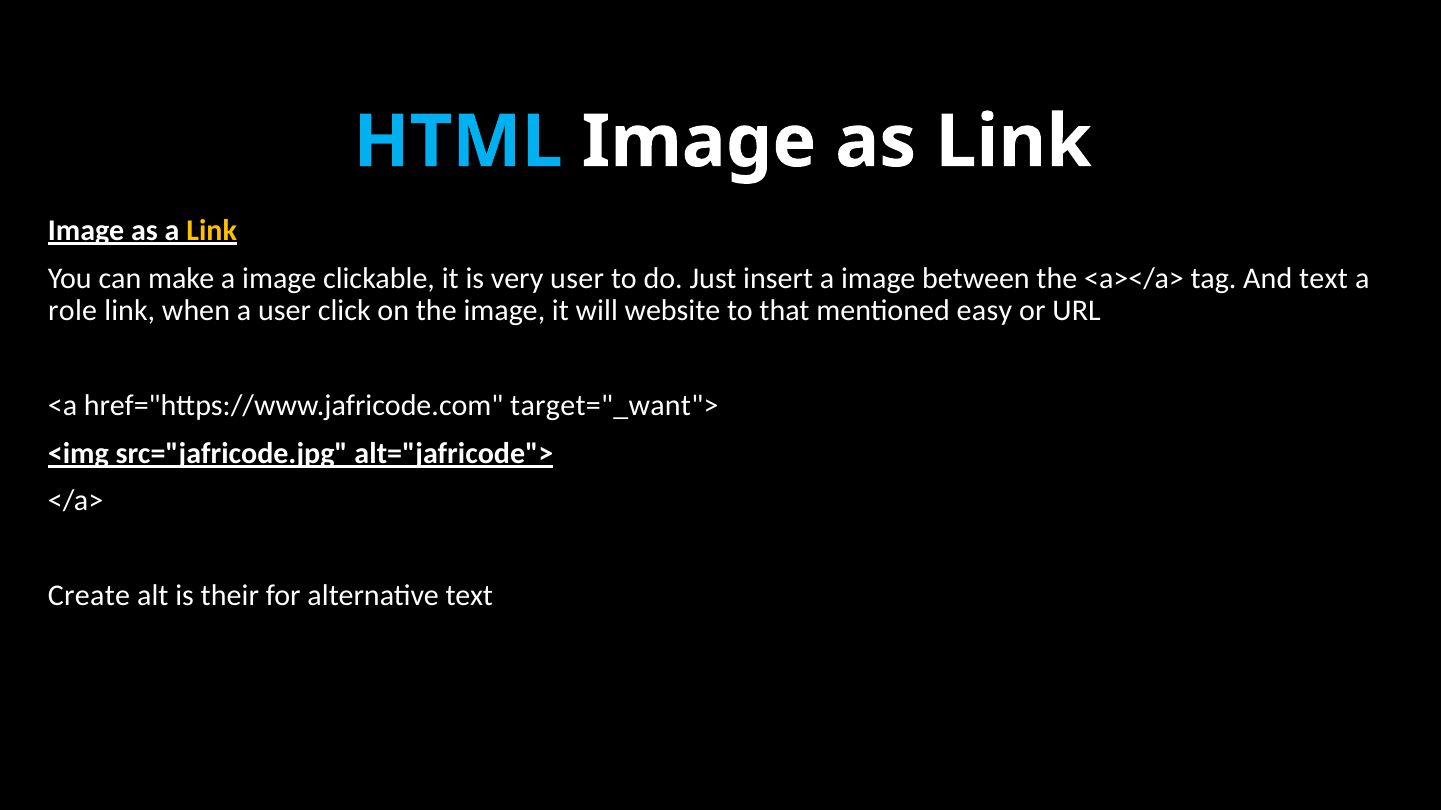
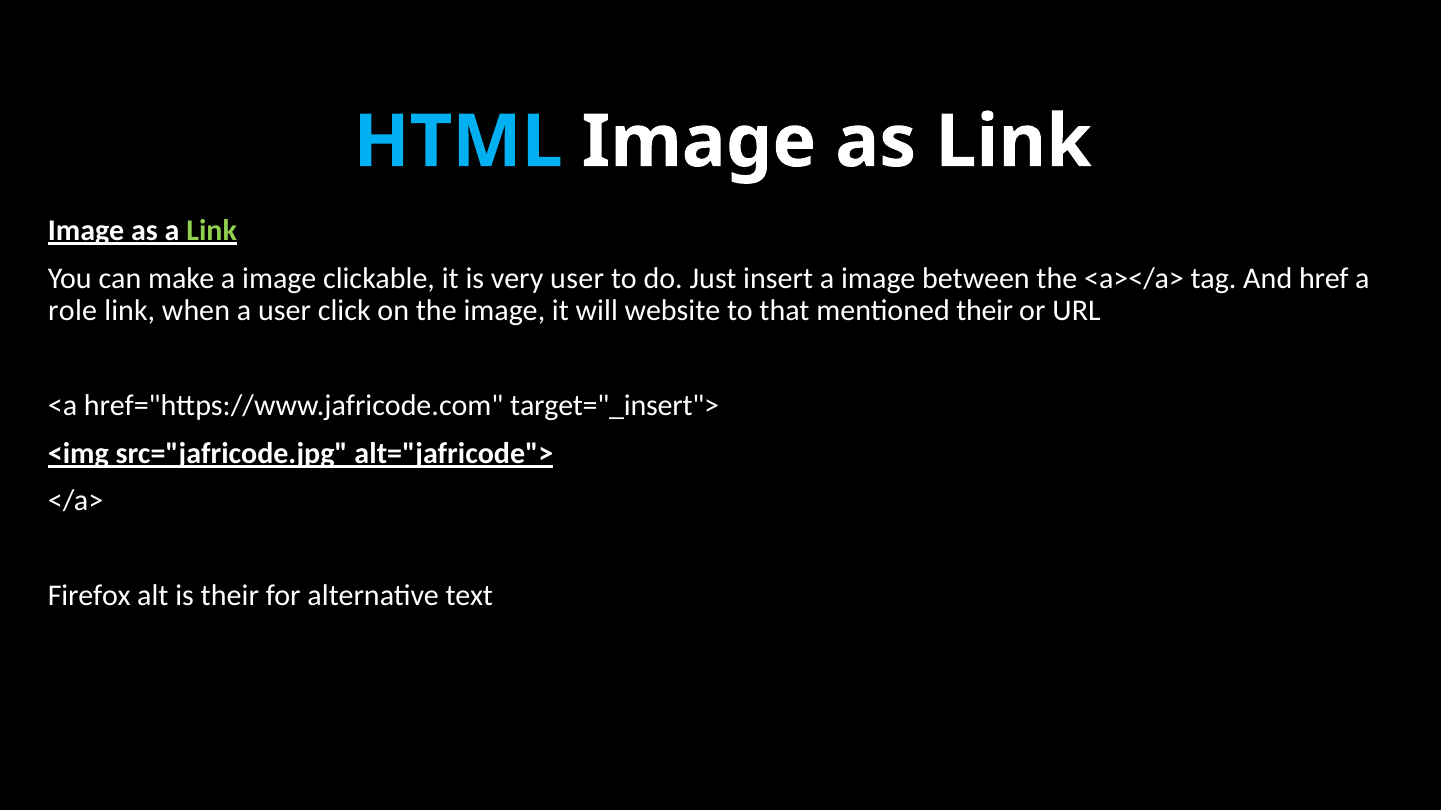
Link at (212, 231) colour: yellow -> light green
And text: text -> href
mentioned easy: easy -> their
target="_want">: target="_want"> -> target="_insert">
Create: Create -> Firefox
